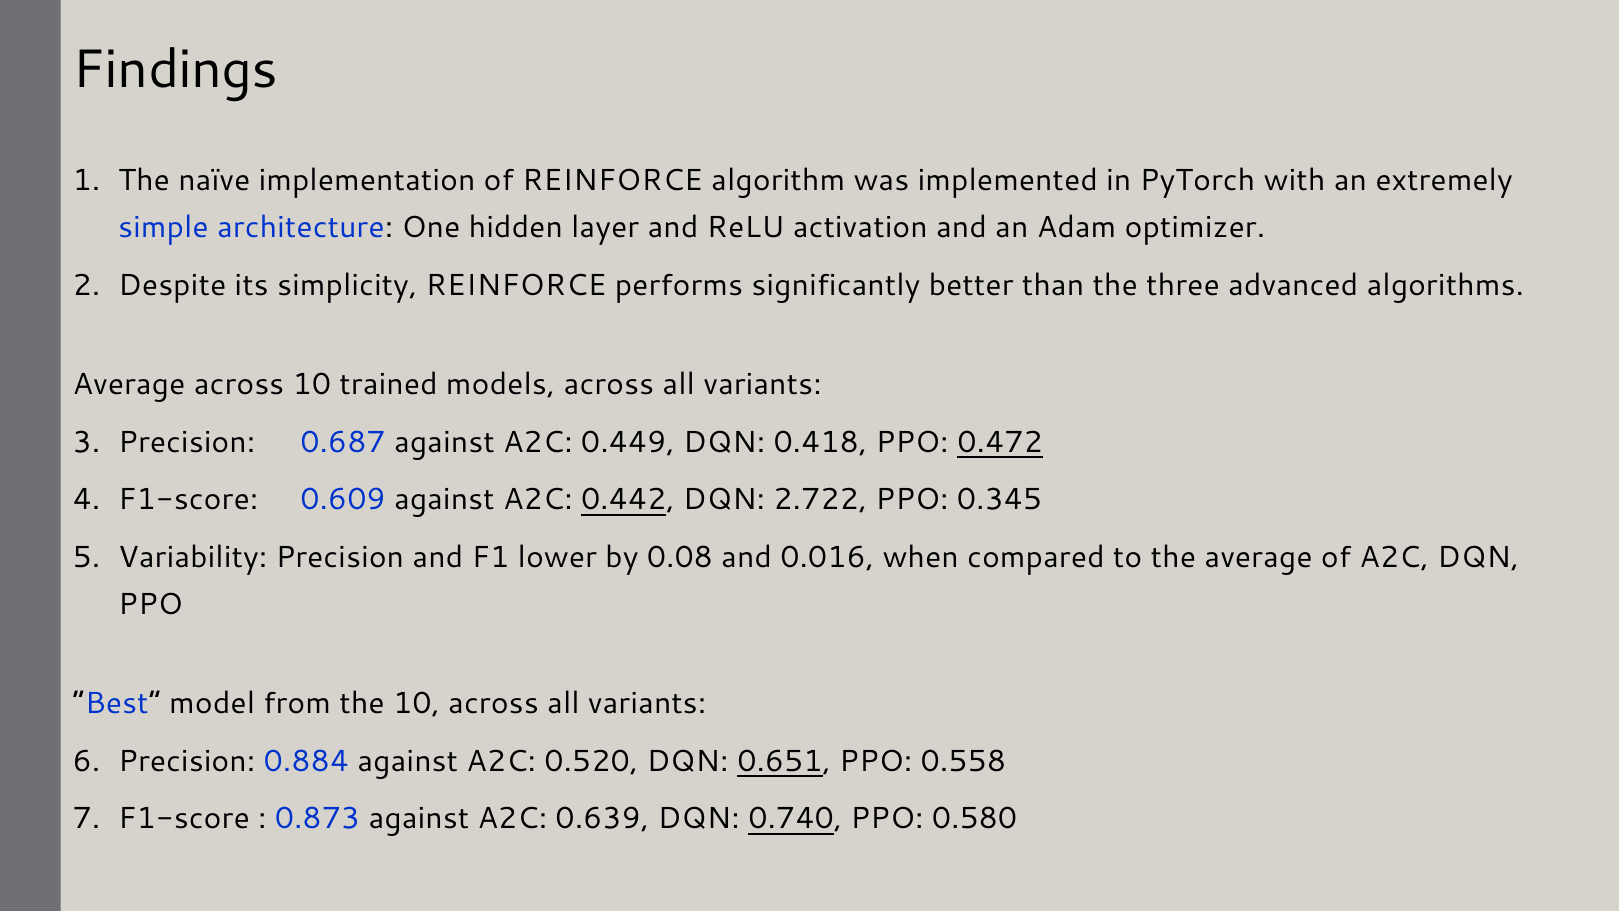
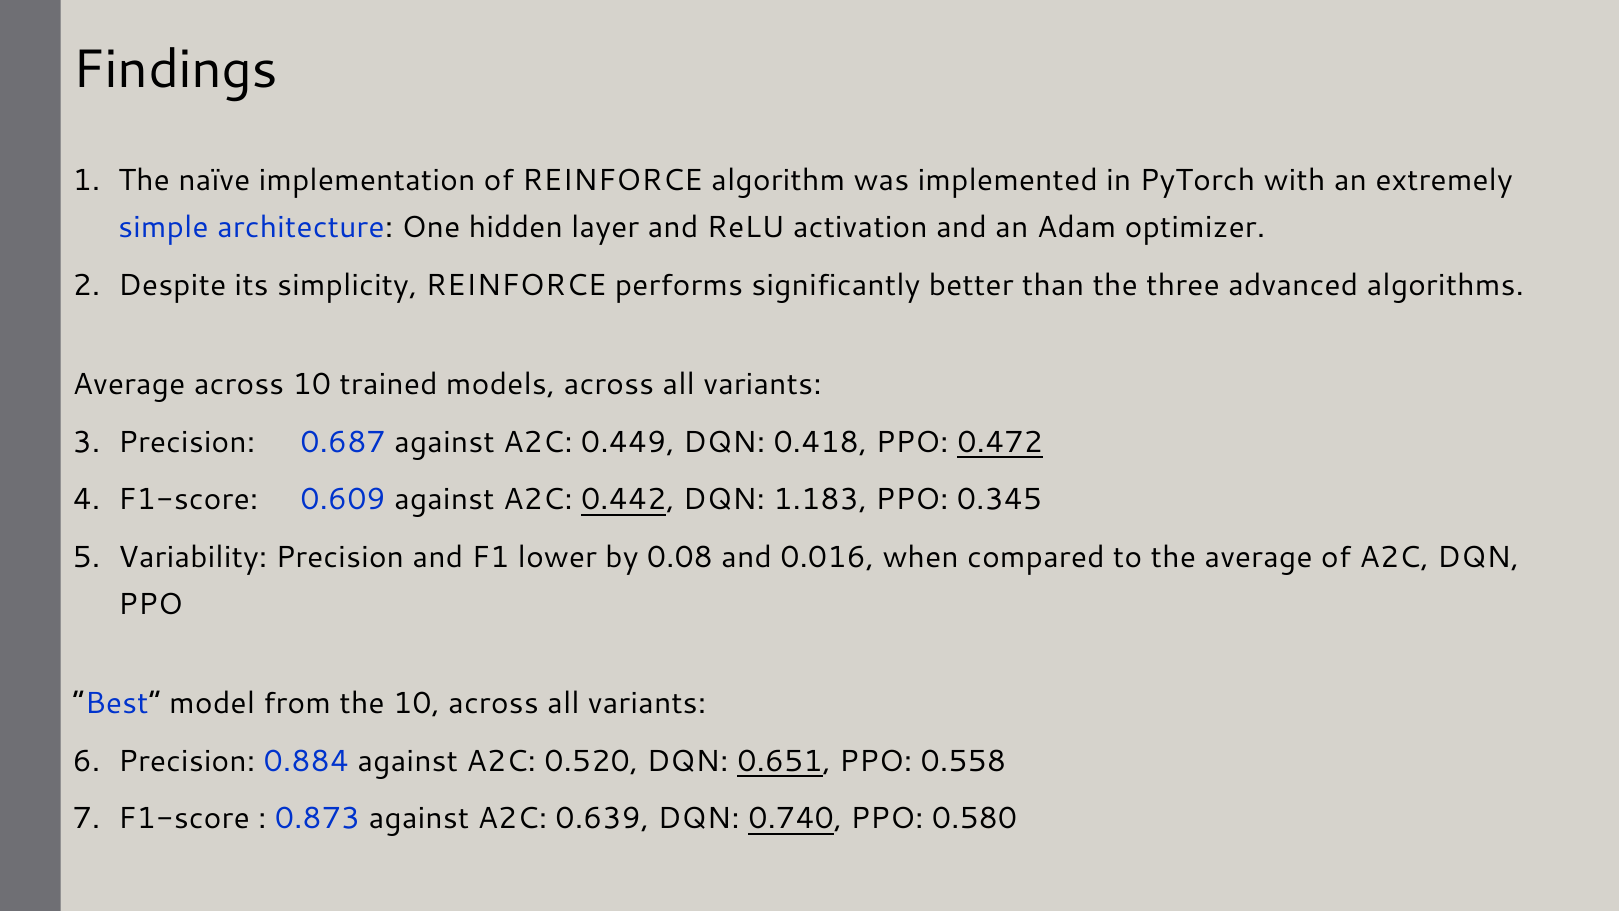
2.722: 2.722 -> 1.183
